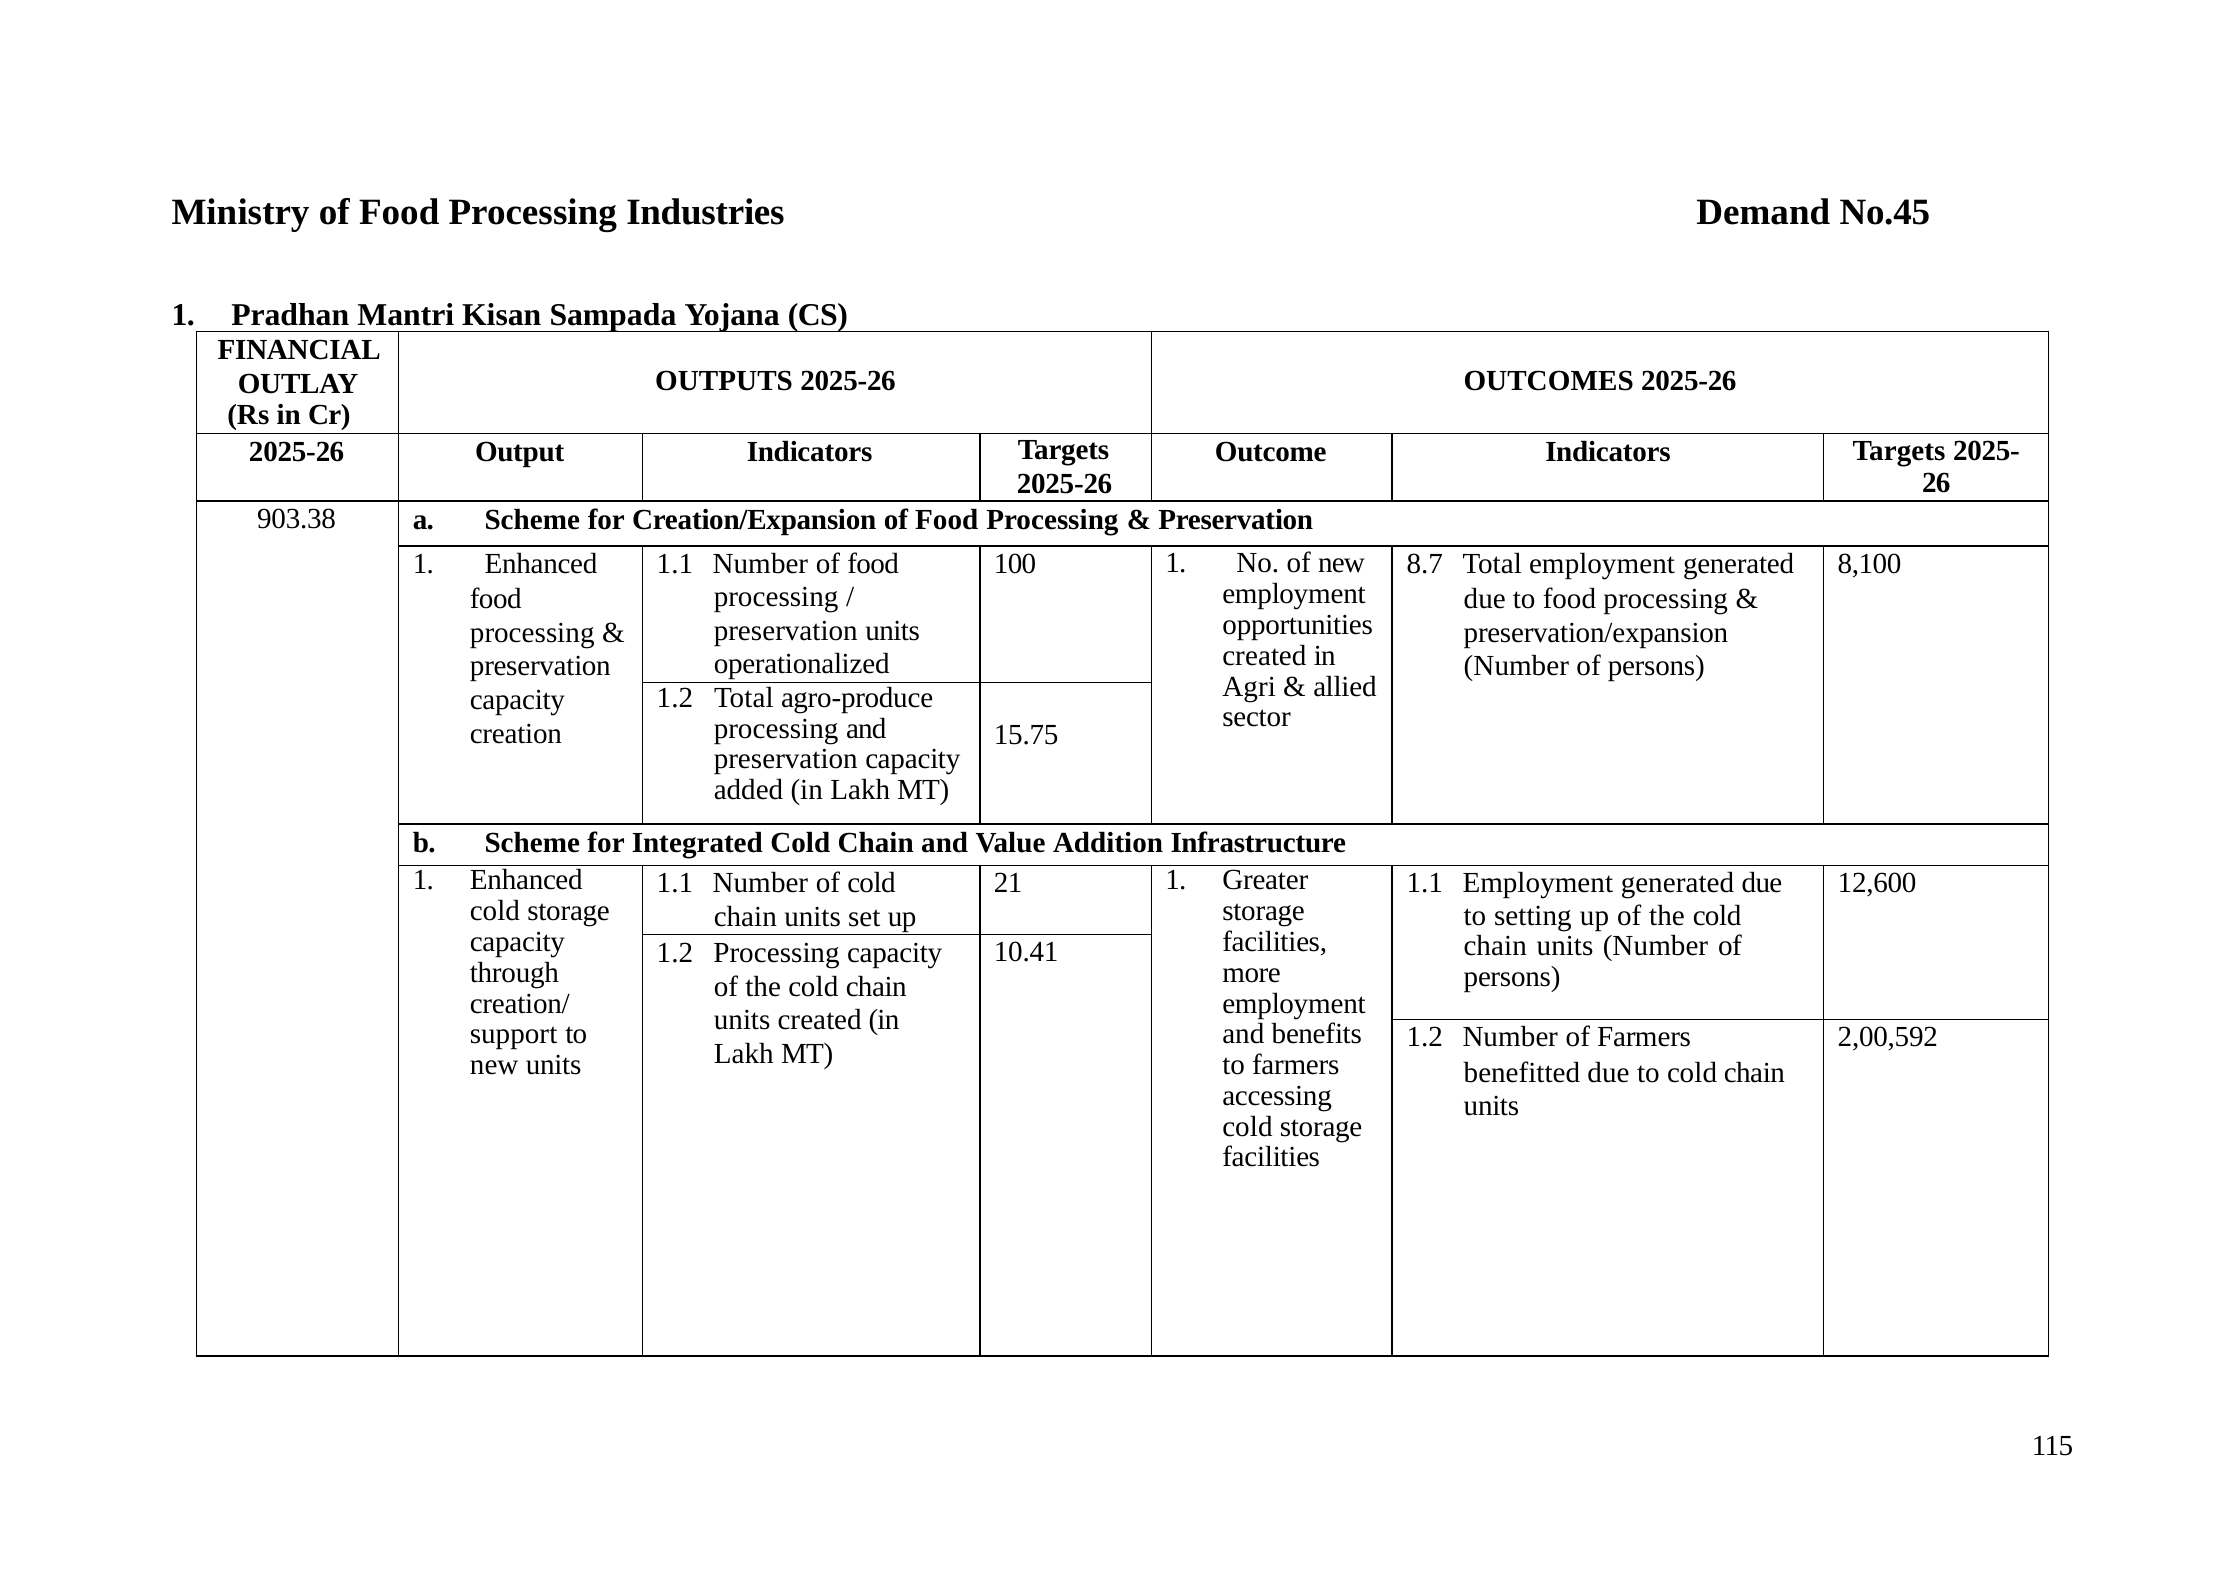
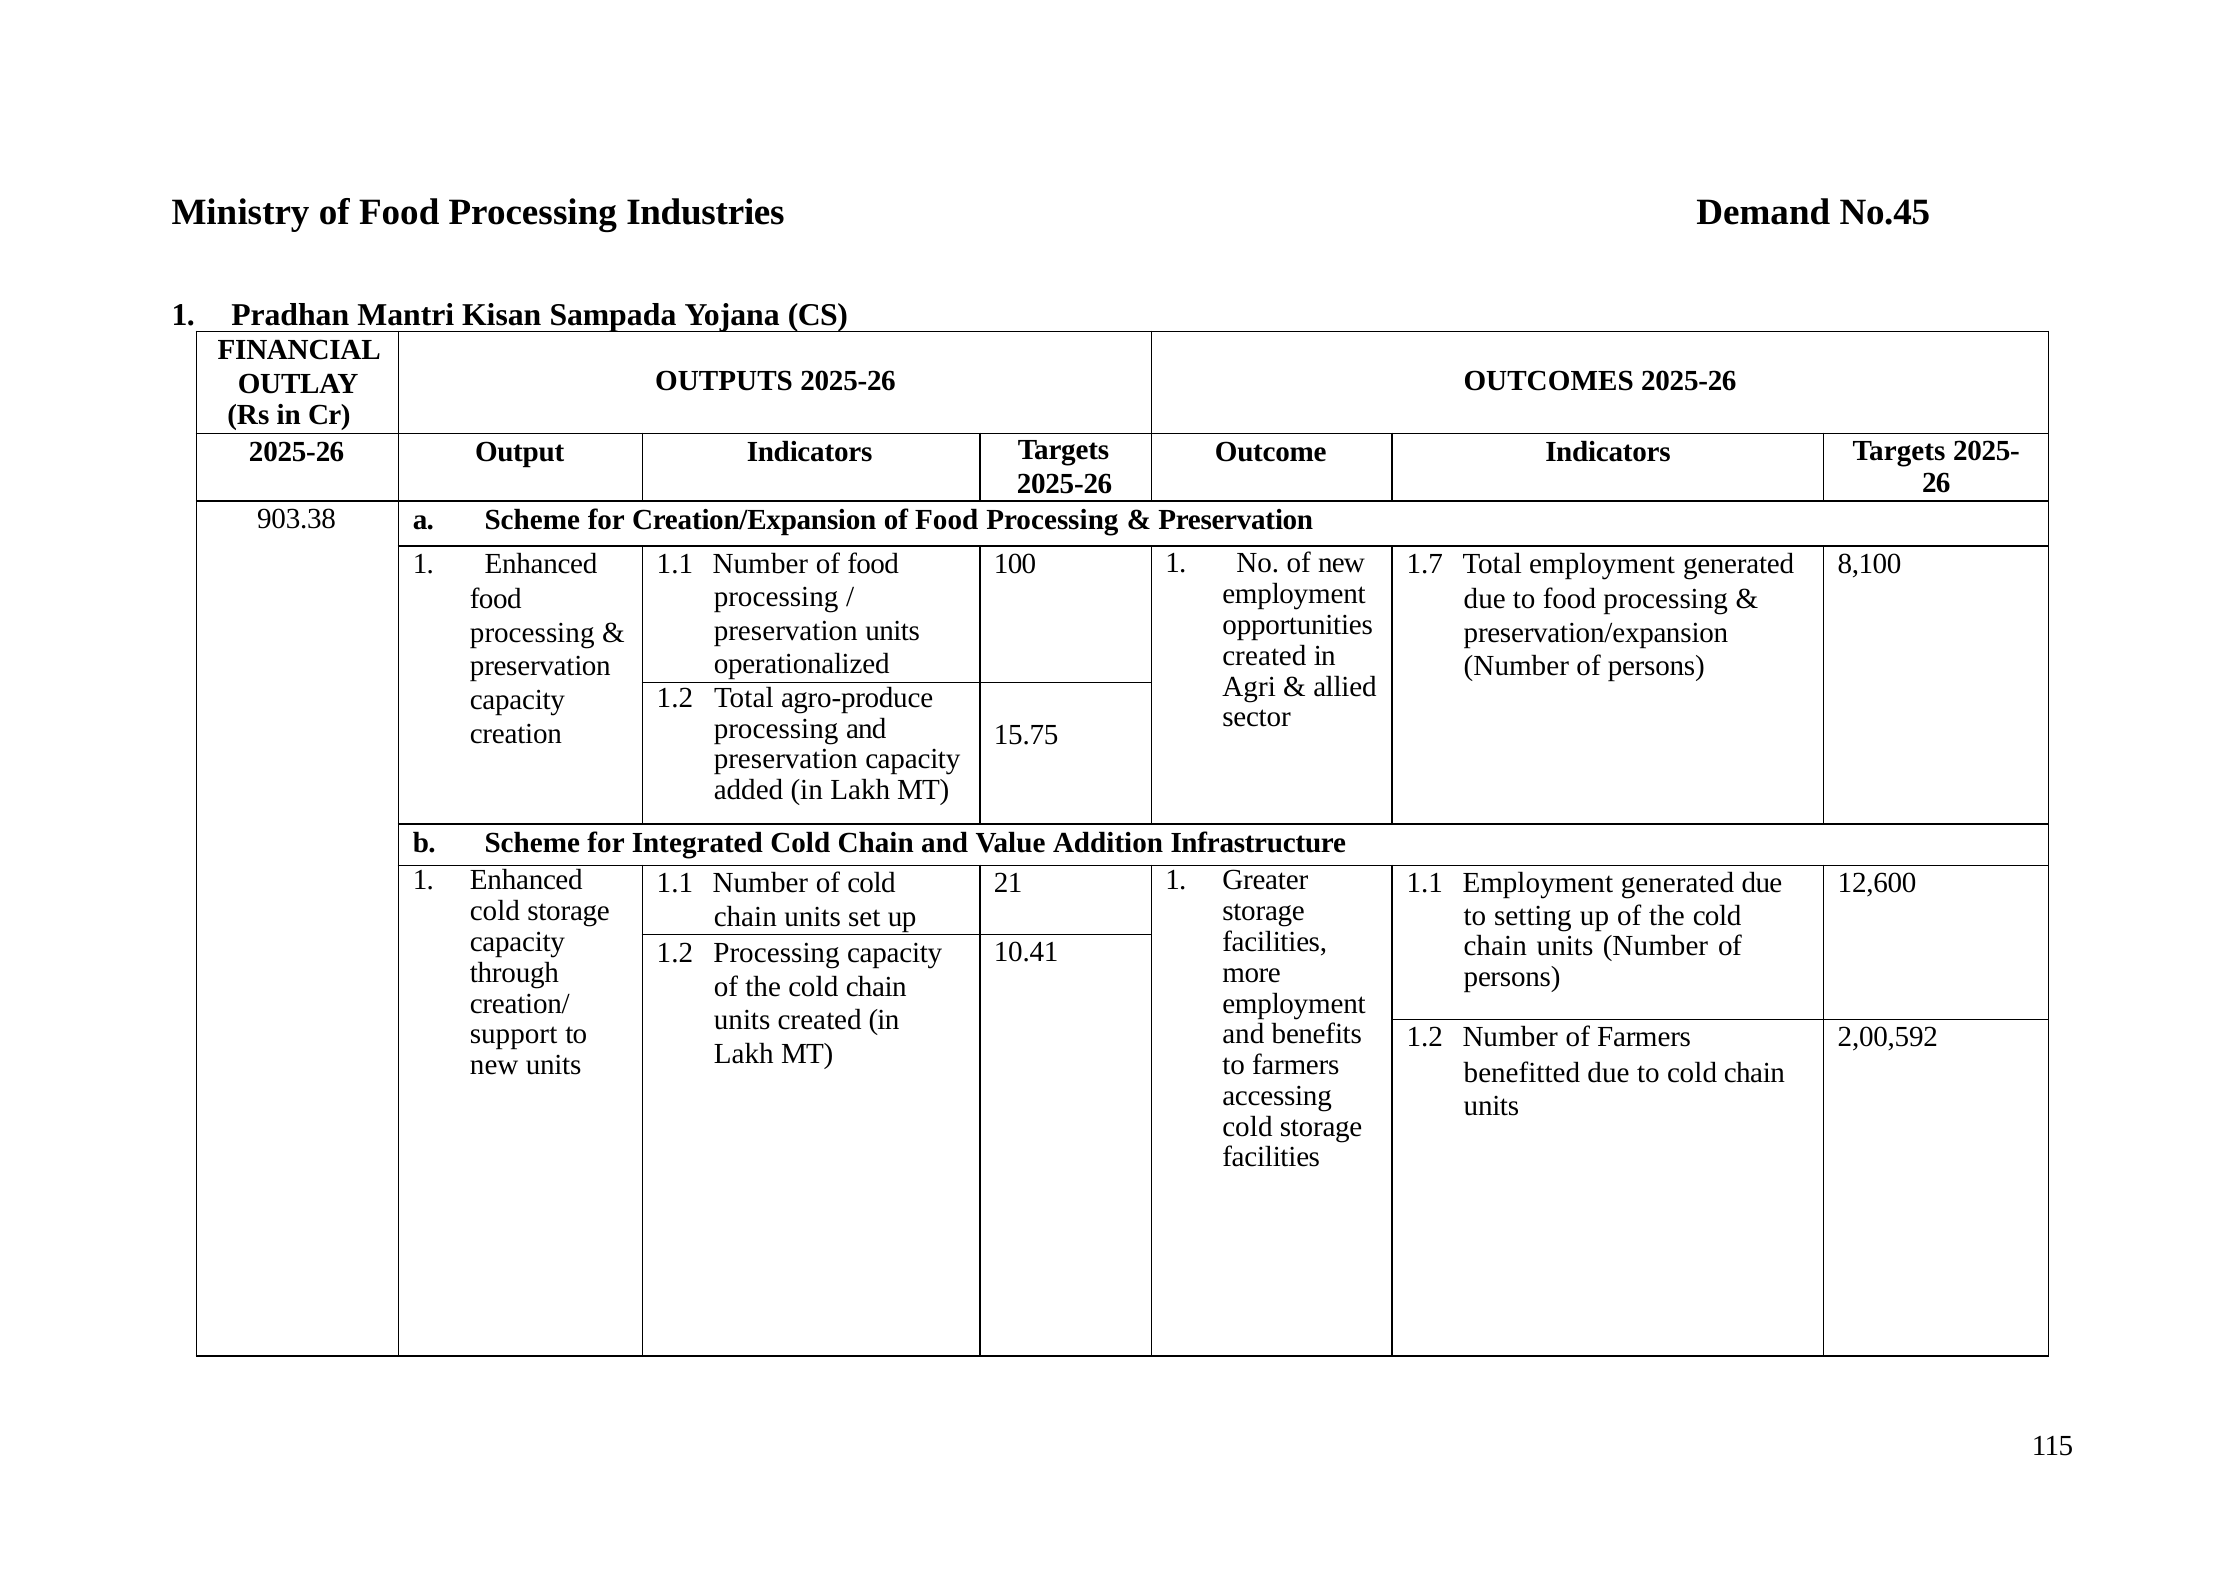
8.7: 8.7 -> 1.7
